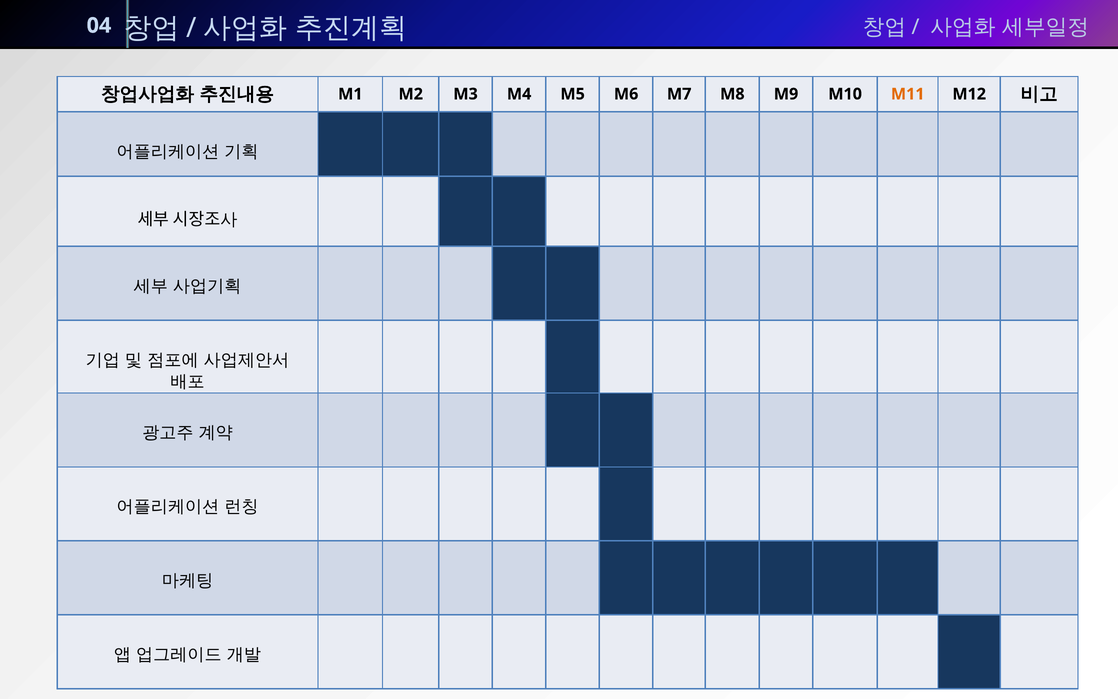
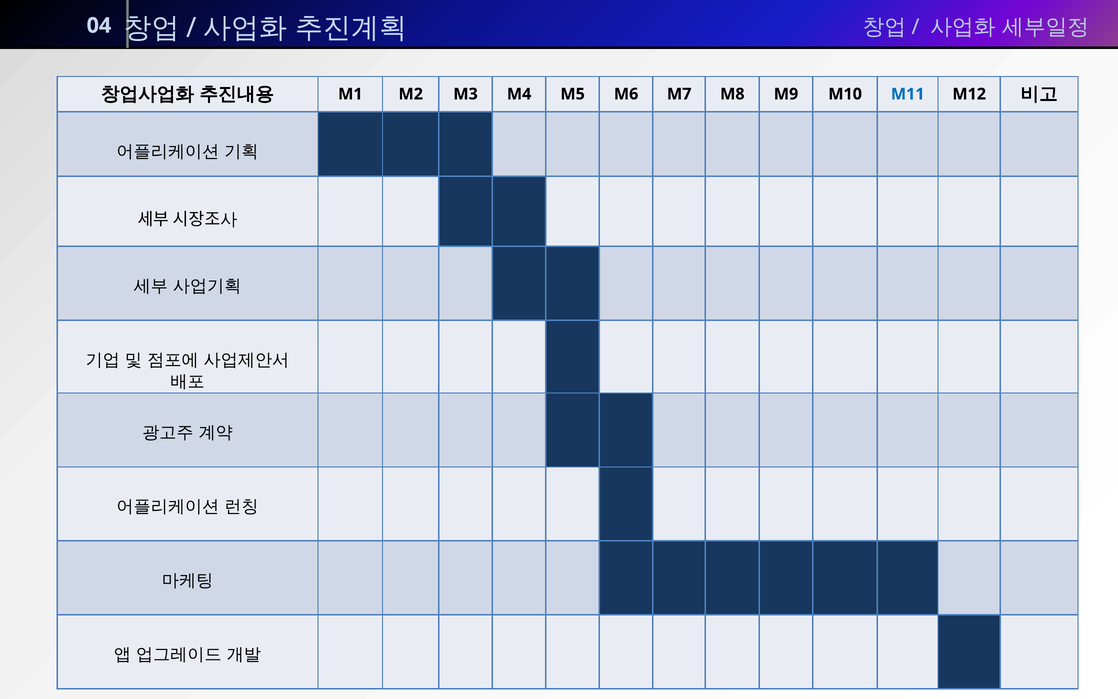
M11 colour: orange -> blue
